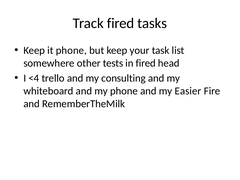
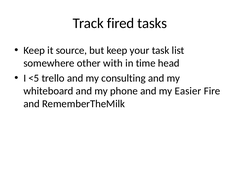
it phone: phone -> source
tests: tests -> with
in fired: fired -> time
<4: <4 -> <5
